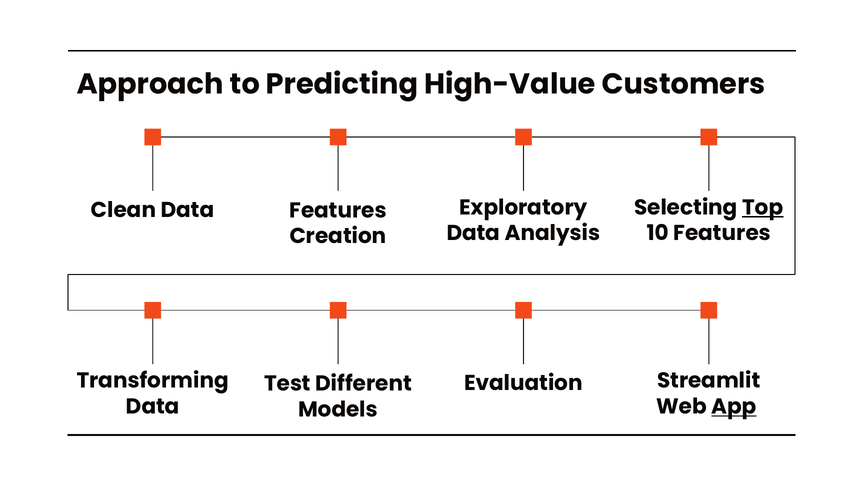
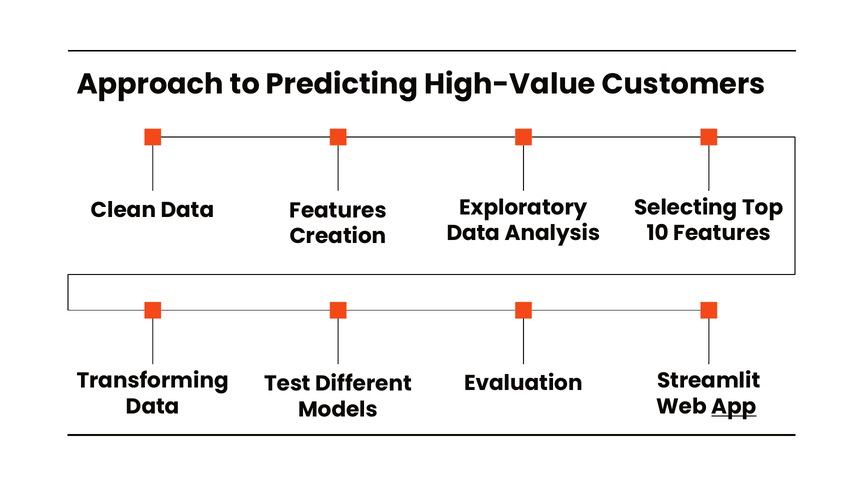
Top underline: present -> none
